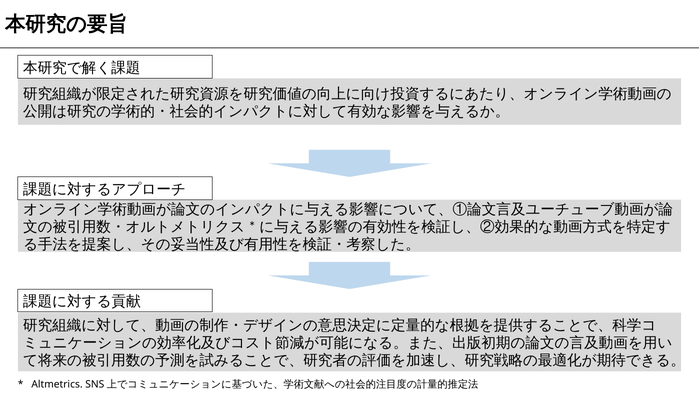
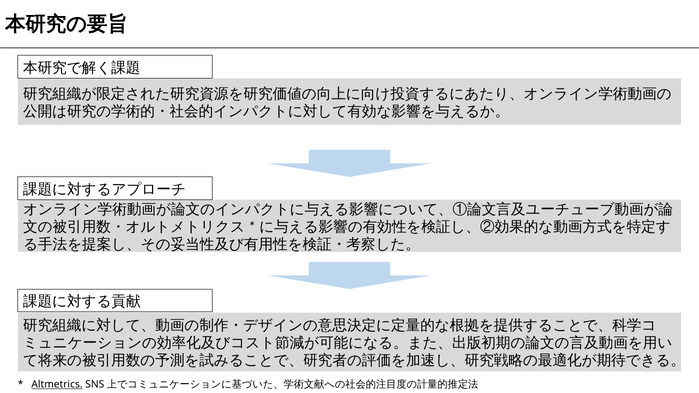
Altmetrics underline: none -> present
